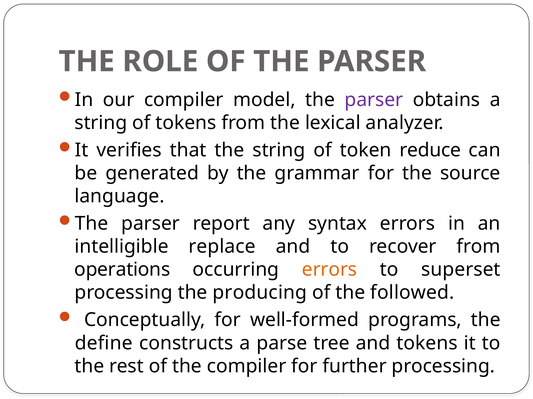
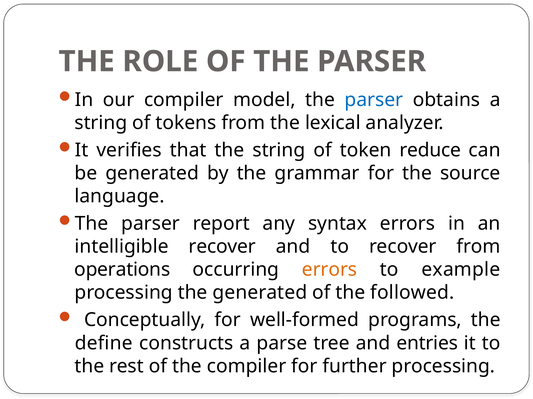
parser at (374, 100) colour: purple -> blue
intelligible replace: replace -> recover
superset: superset -> example
the producing: producing -> generated
and tokens: tokens -> entries
